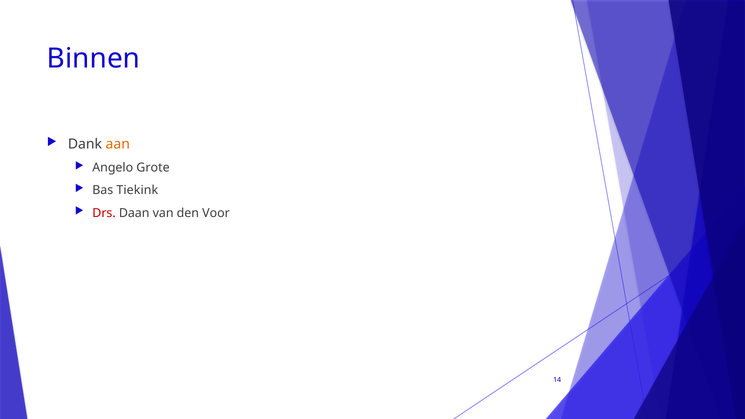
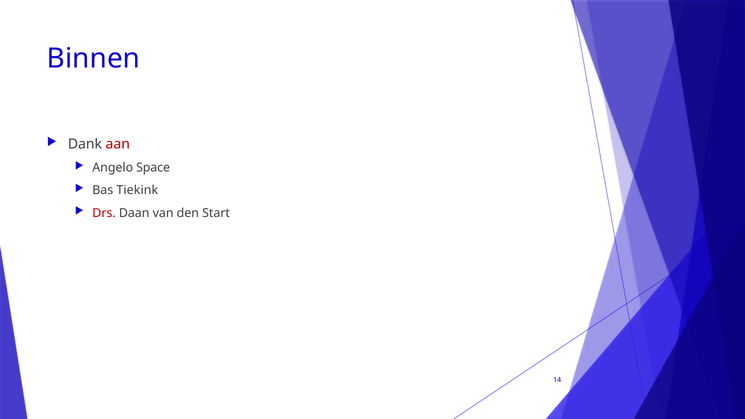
aan colour: orange -> red
Grote: Grote -> Space
Voor: Voor -> Start
